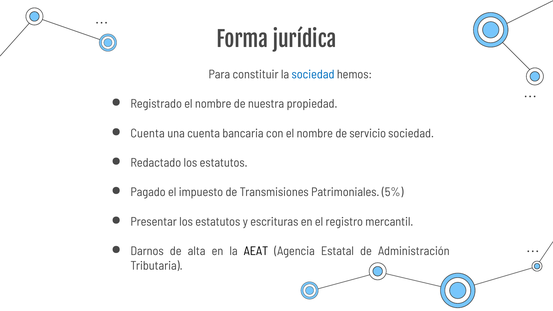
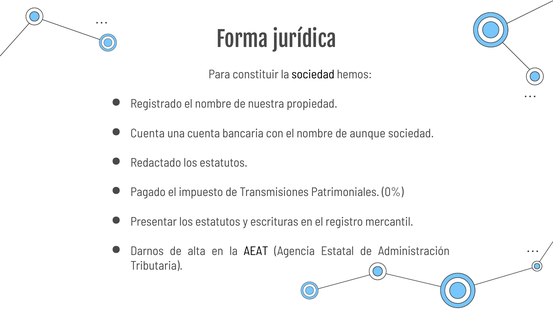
sociedad at (313, 74) colour: blue -> black
servicio: servicio -> aunque
5%: 5% -> 0%
